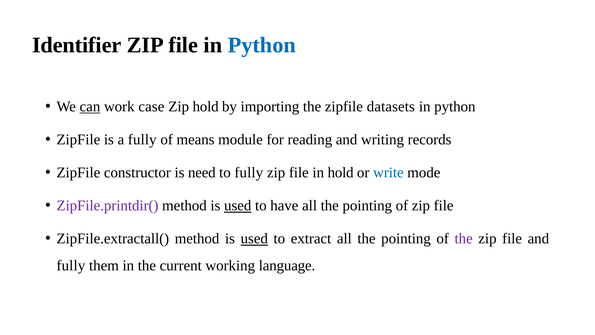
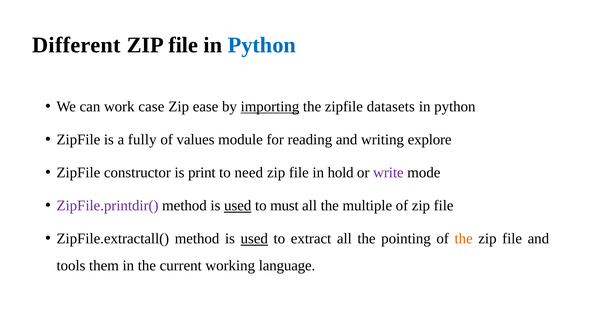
Identifier: Identifier -> Different
can underline: present -> none
Zip hold: hold -> ease
importing underline: none -> present
means: means -> values
records: records -> explore
need: need -> print
to fully: fully -> need
write colour: blue -> purple
have: have -> must
pointing at (367, 205): pointing -> multiple
the at (464, 238) colour: purple -> orange
fully at (71, 265): fully -> tools
